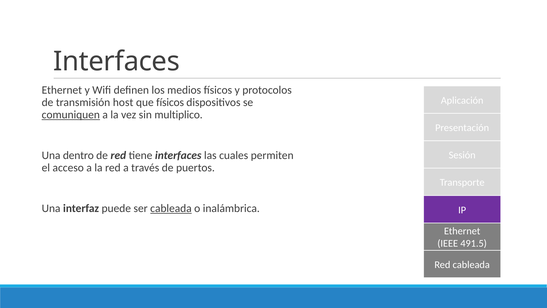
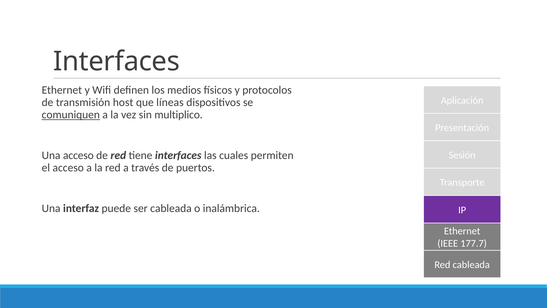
que físicos: físicos -> líneas
Una dentro: dentro -> acceso
cableada at (171, 208) underline: present -> none
491.5: 491.5 -> 177.7
